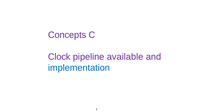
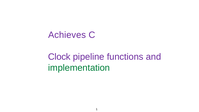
Concepts: Concepts -> Achieves
available: available -> functions
implementation colour: blue -> green
